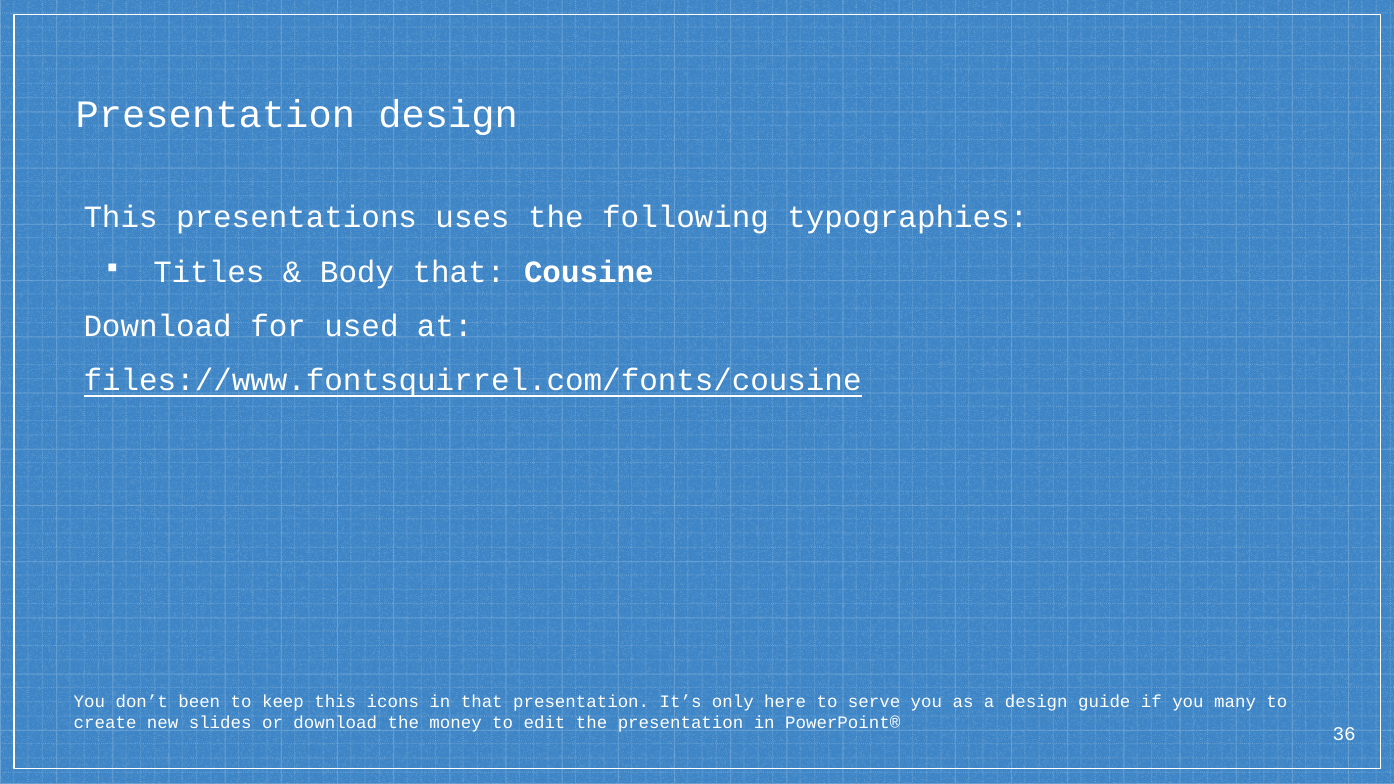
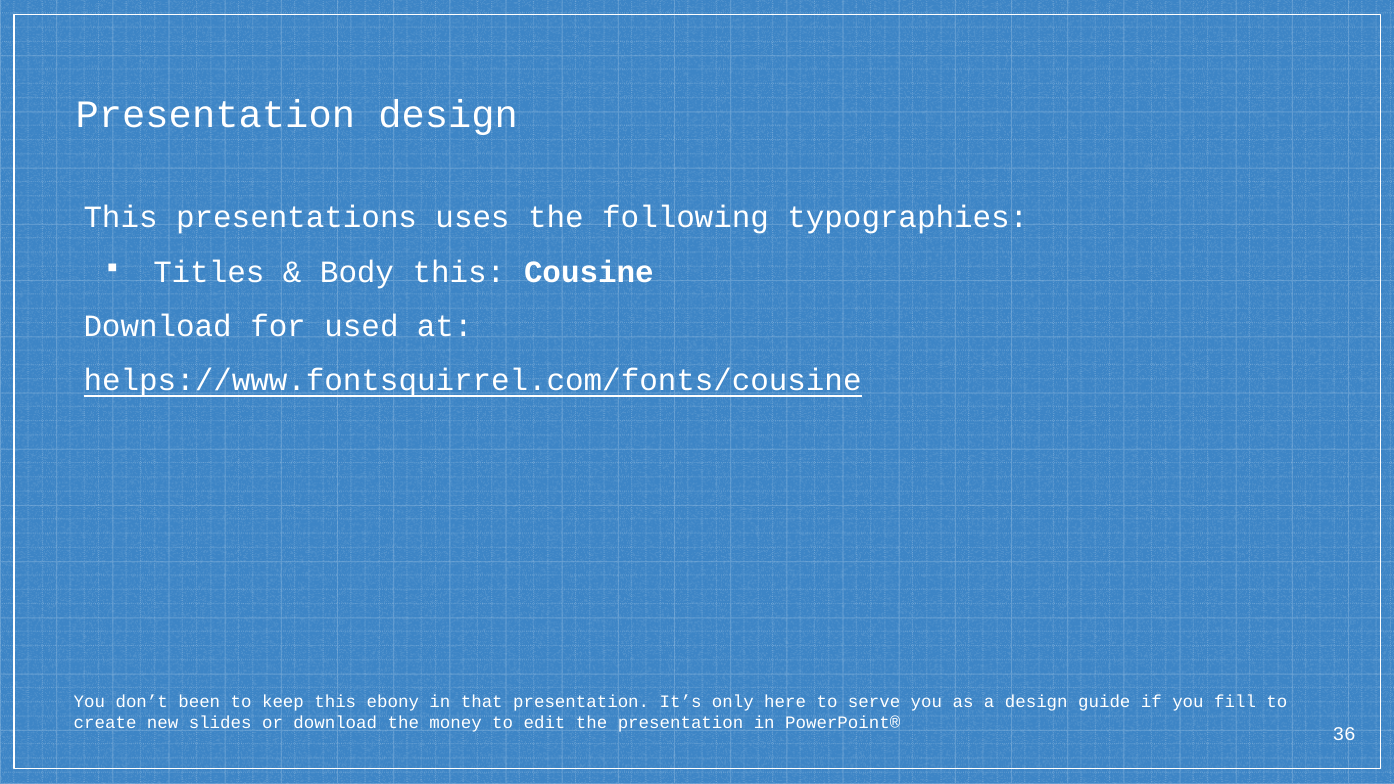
Body that: that -> this
files://www.fontsquirrel.com/fonts/cousine: files://www.fontsquirrel.com/fonts/cousine -> helps://www.fontsquirrel.com/fonts/cousine
icons: icons -> ebony
many: many -> fill
